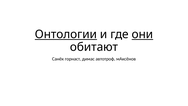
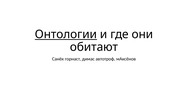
они underline: present -> none
